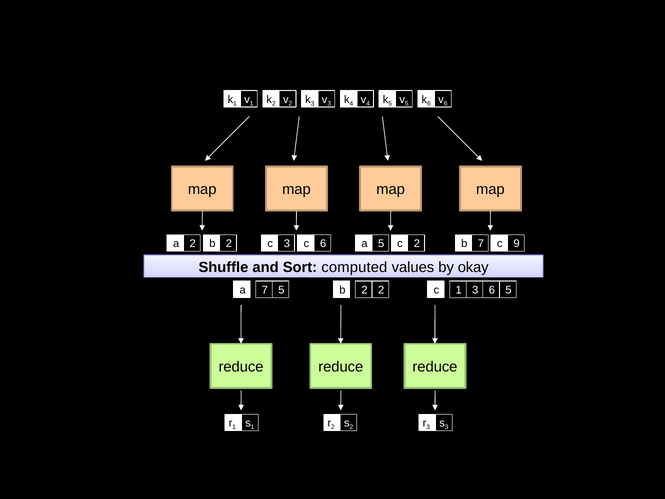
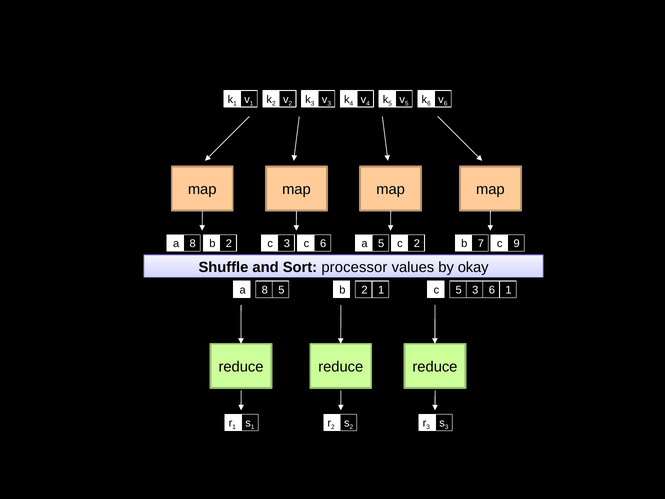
2 at (193, 243): 2 -> 8
computed: computed -> processor
7 at (265, 290): 7 -> 8
b 2 2: 2 -> 1
1 at (459, 290): 1 -> 5
6 5: 5 -> 1
